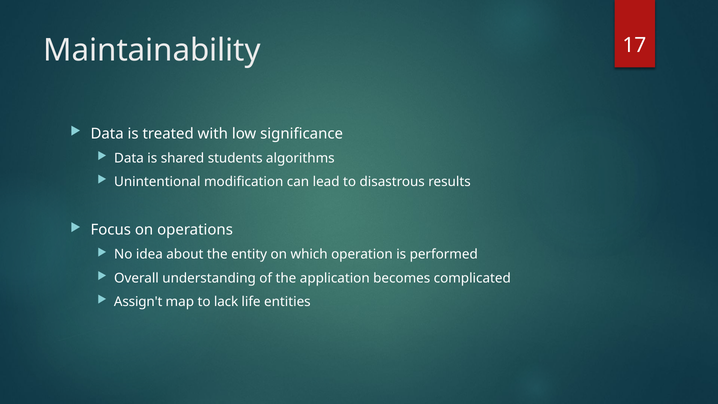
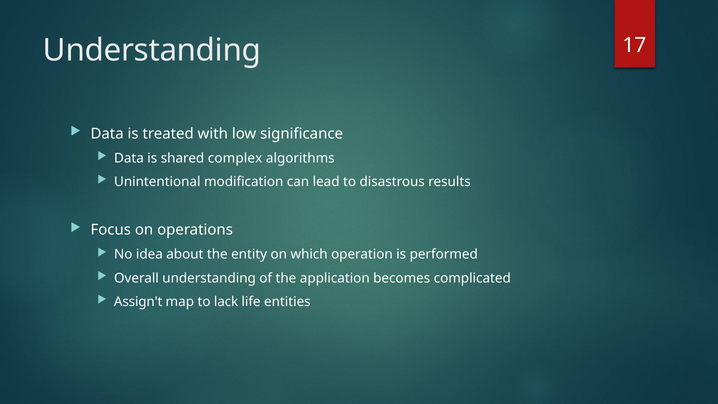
Maintainability at (152, 50): Maintainability -> Understanding
students: students -> complex
